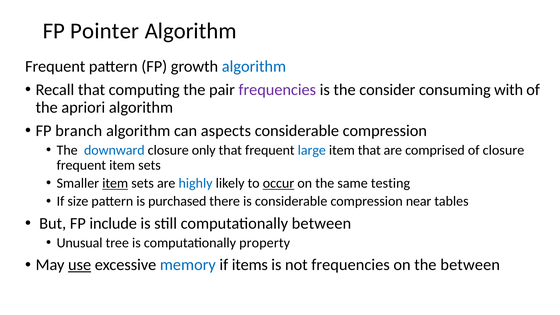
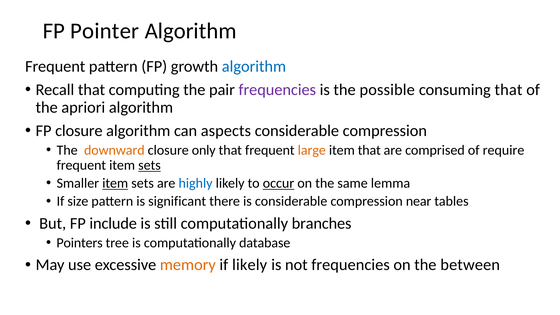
consider: consider -> possible
consuming with: with -> that
FP branch: branch -> closure
downward colour: blue -> orange
large colour: blue -> orange
of closure: closure -> require
sets at (149, 165) underline: none -> present
testing: testing -> lemma
purchased: purchased -> significant
computationally between: between -> branches
Unusual: Unusual -> Pointers
property: property -> database
use underline: present -> none
memory colour: blue -> orange
if items: items -> likely
